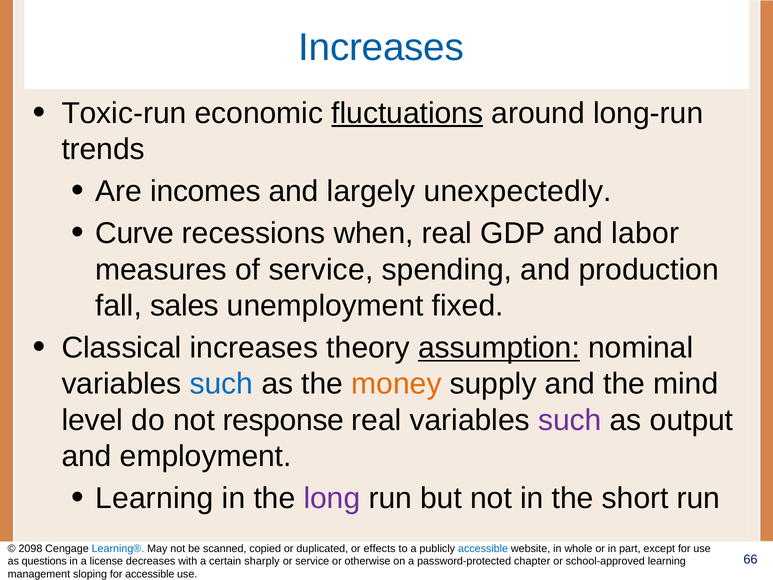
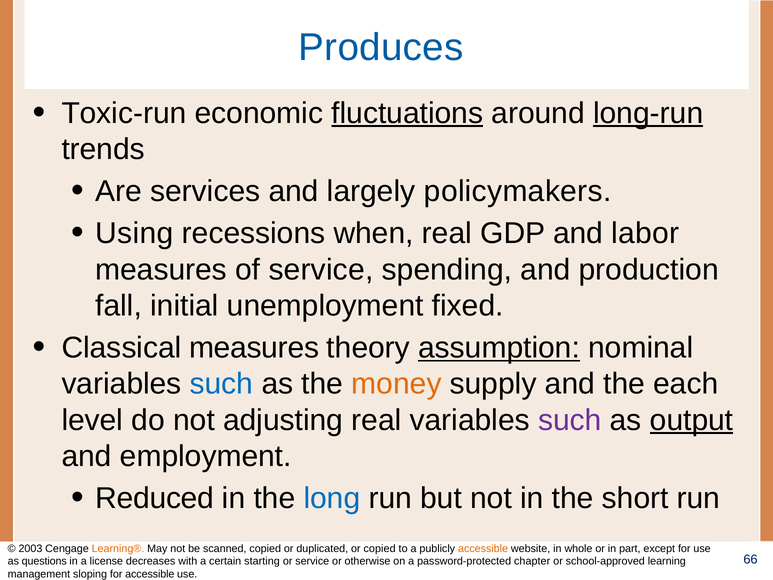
Increases at (381, 48): Increases -> Produces
long-run underline: none -> present
incomes: incomes -> services
unexpectedly: unexpectedly -> policymakers
Curve: Curve -> Using
sales: sales -> initial
Classical increases: increases -> measures
mind: mind -> each
response: response -> adjusting
output underline: none -> present
Learning at (154, 498): Learning -> Reduced
long colour: purple -> blue
2098: 2098 -> 2003
Learning® colour: blue -> orange
or effects: effects -> copied
accessible at (483, 548) colour: blue -> orange
sharply: sharply -> starting
